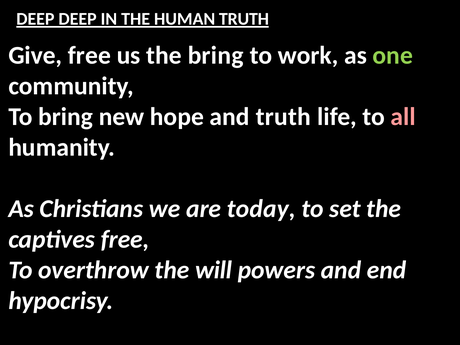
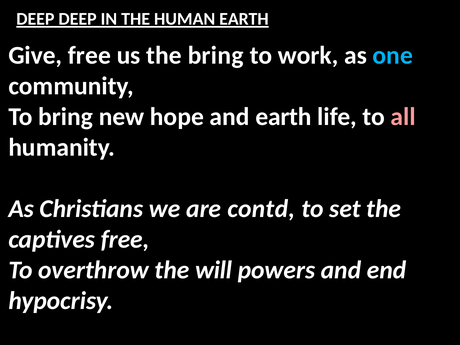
HUMAN TRUTH: TRUTH -> EARTH
one colour: light green -> light blue
and truth: truth -> earth
today: today -> contd
